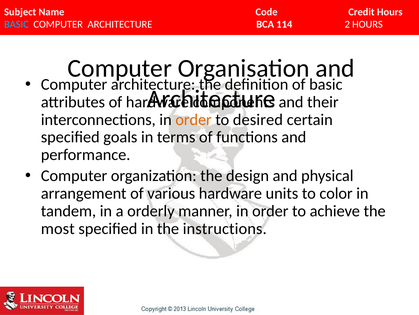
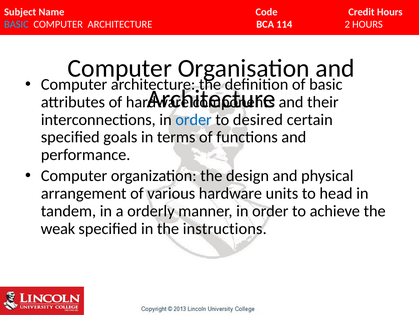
order at (194, 119) colour: orange -> blue
color: color -> head
most: most -> weak
